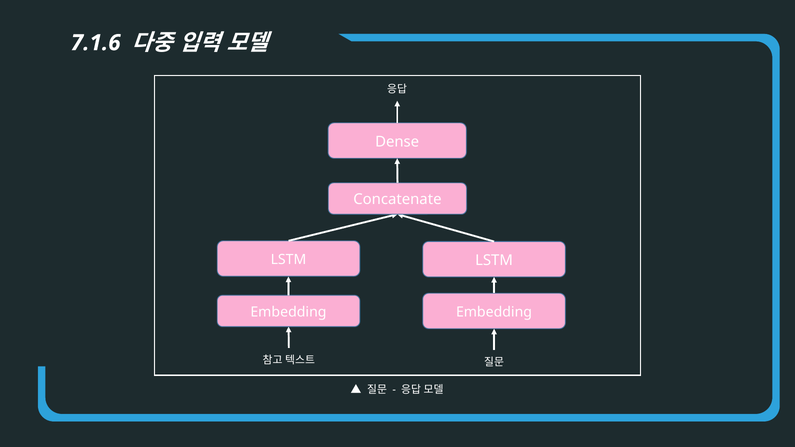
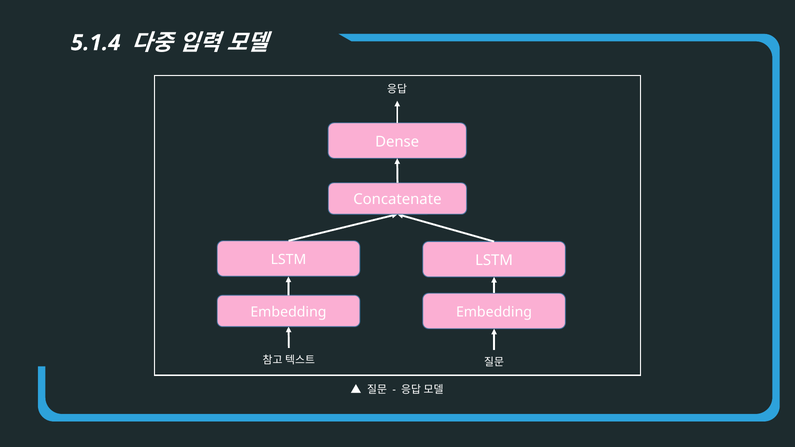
7.1.6: 7.1.6 -> 5.1.4
